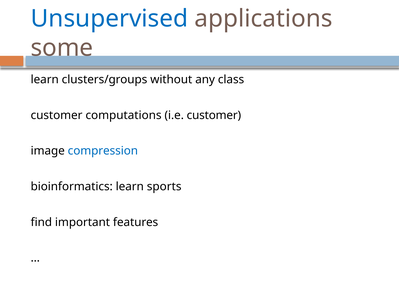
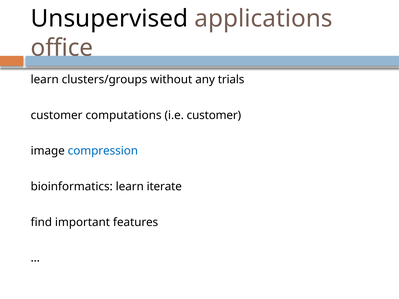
Unsupervised colour: blue -> black
some: some -> office
class: class -> trials
sports: sports -> iterate
